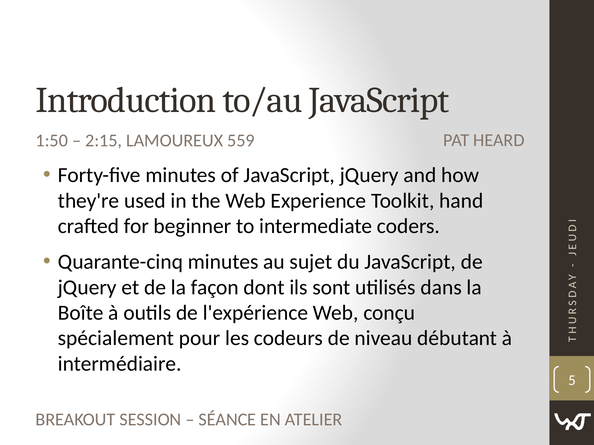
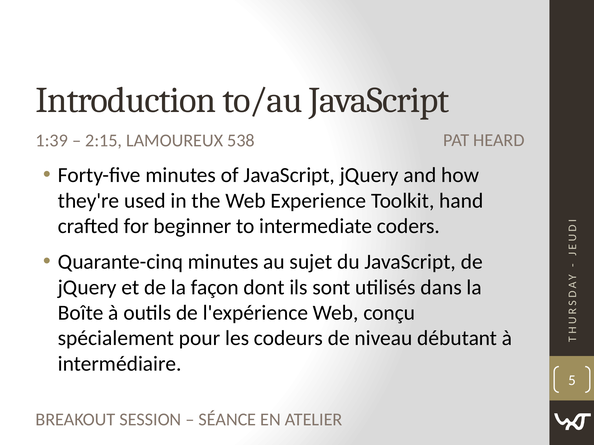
1:50: 1:50 -> 1:39
559: 559 -> 538
